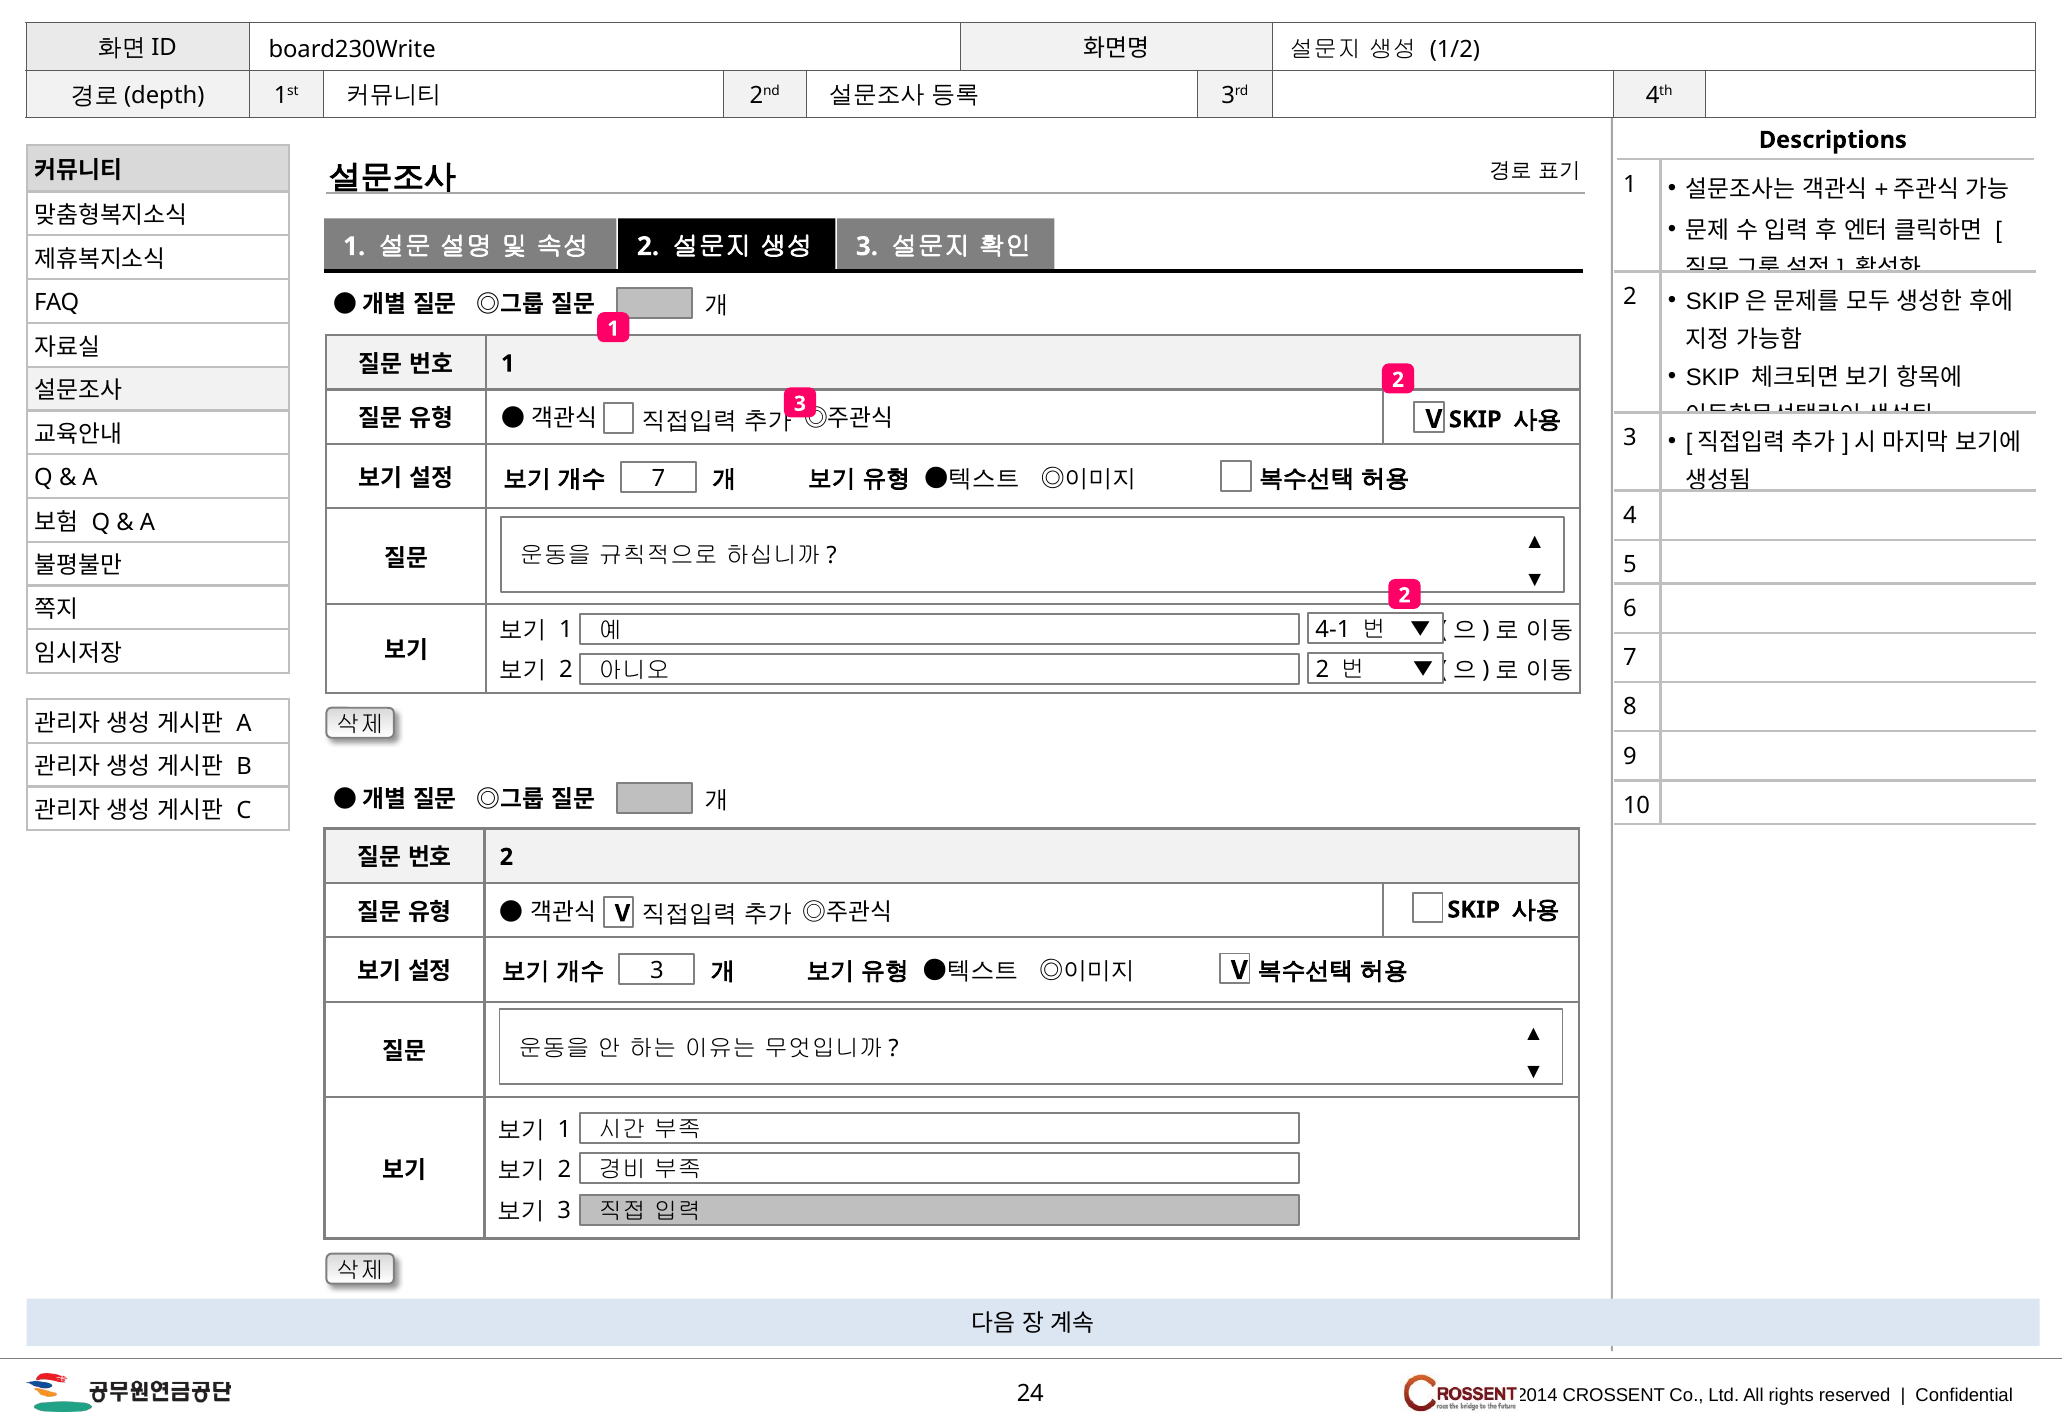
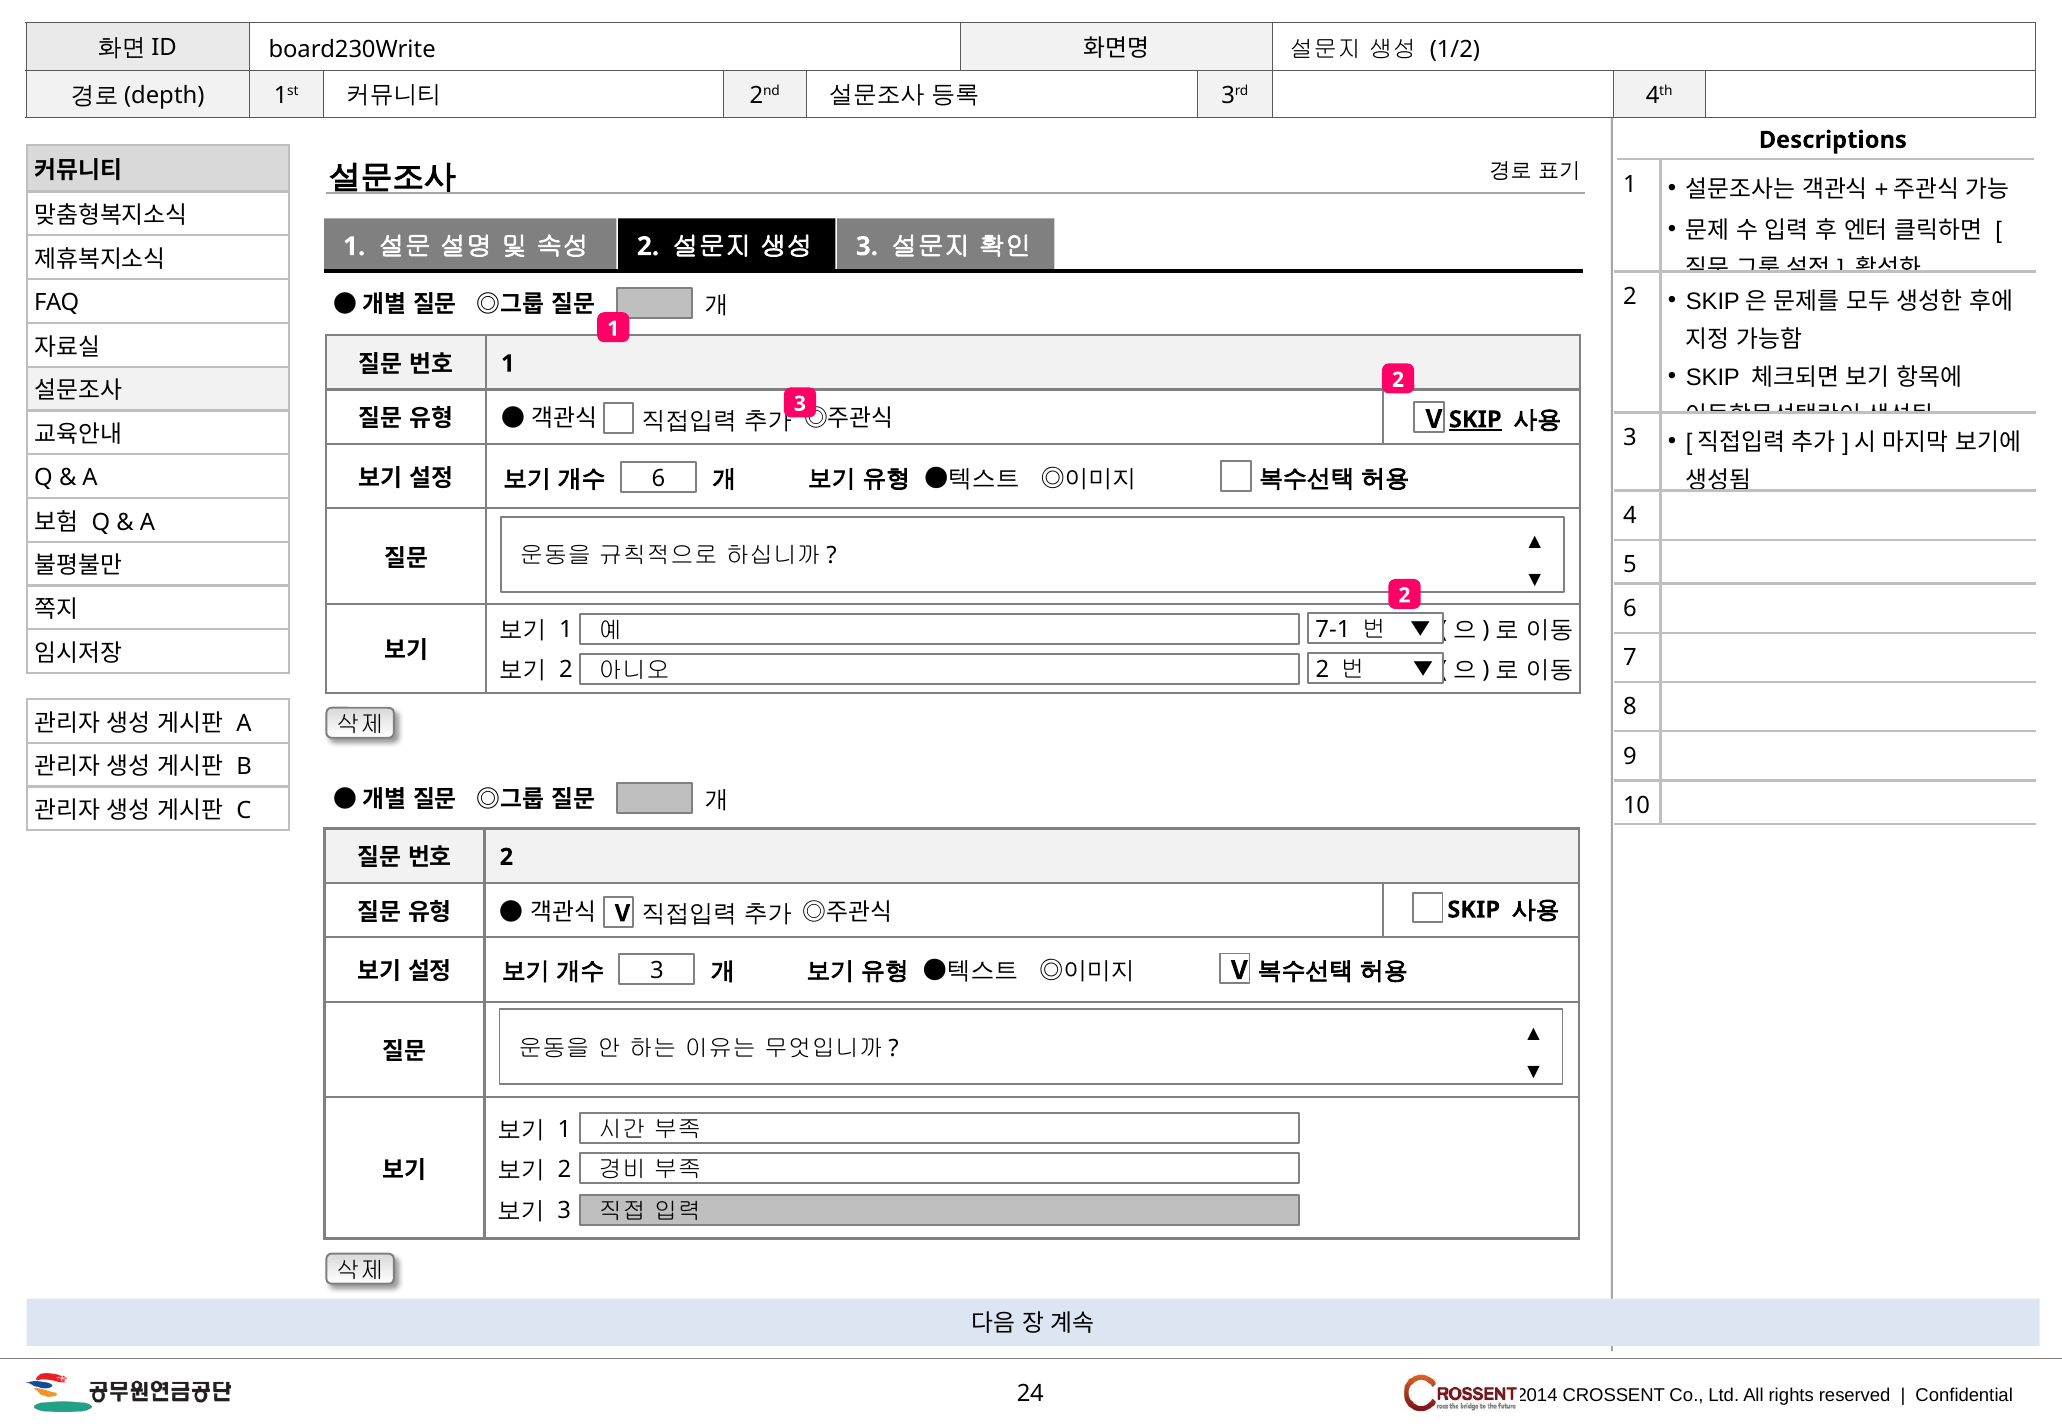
SKIP at (1475, 419) underline: none -> present
7 at (658, 479): 7 -> 6
4-1: 4-1 -> 7-1
